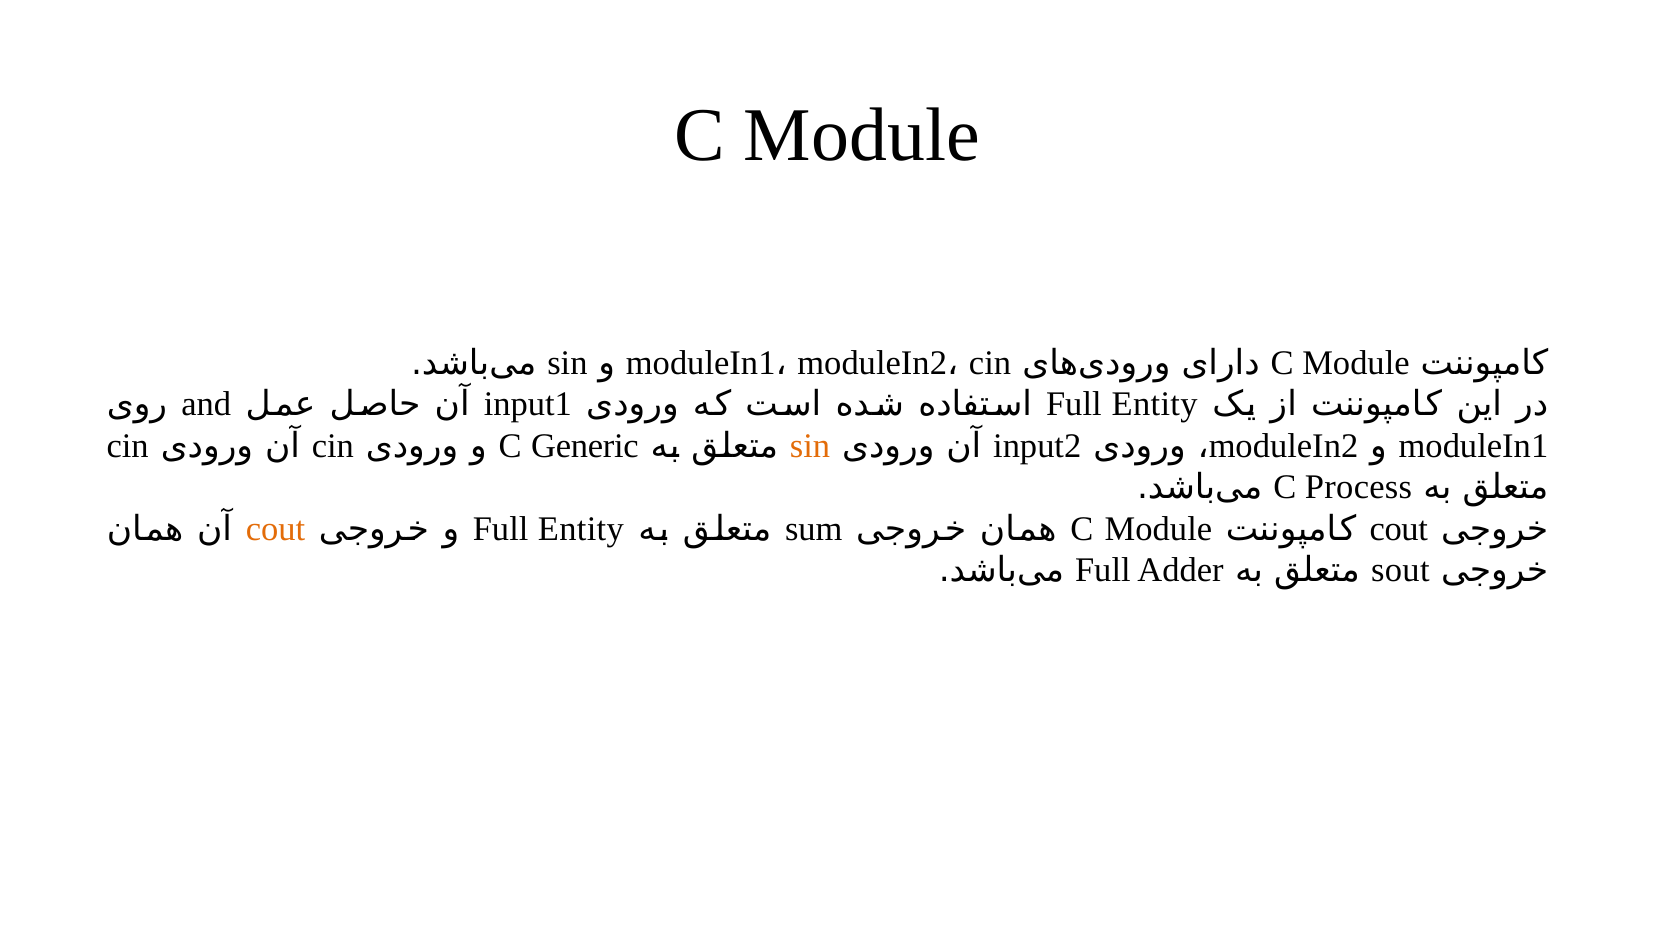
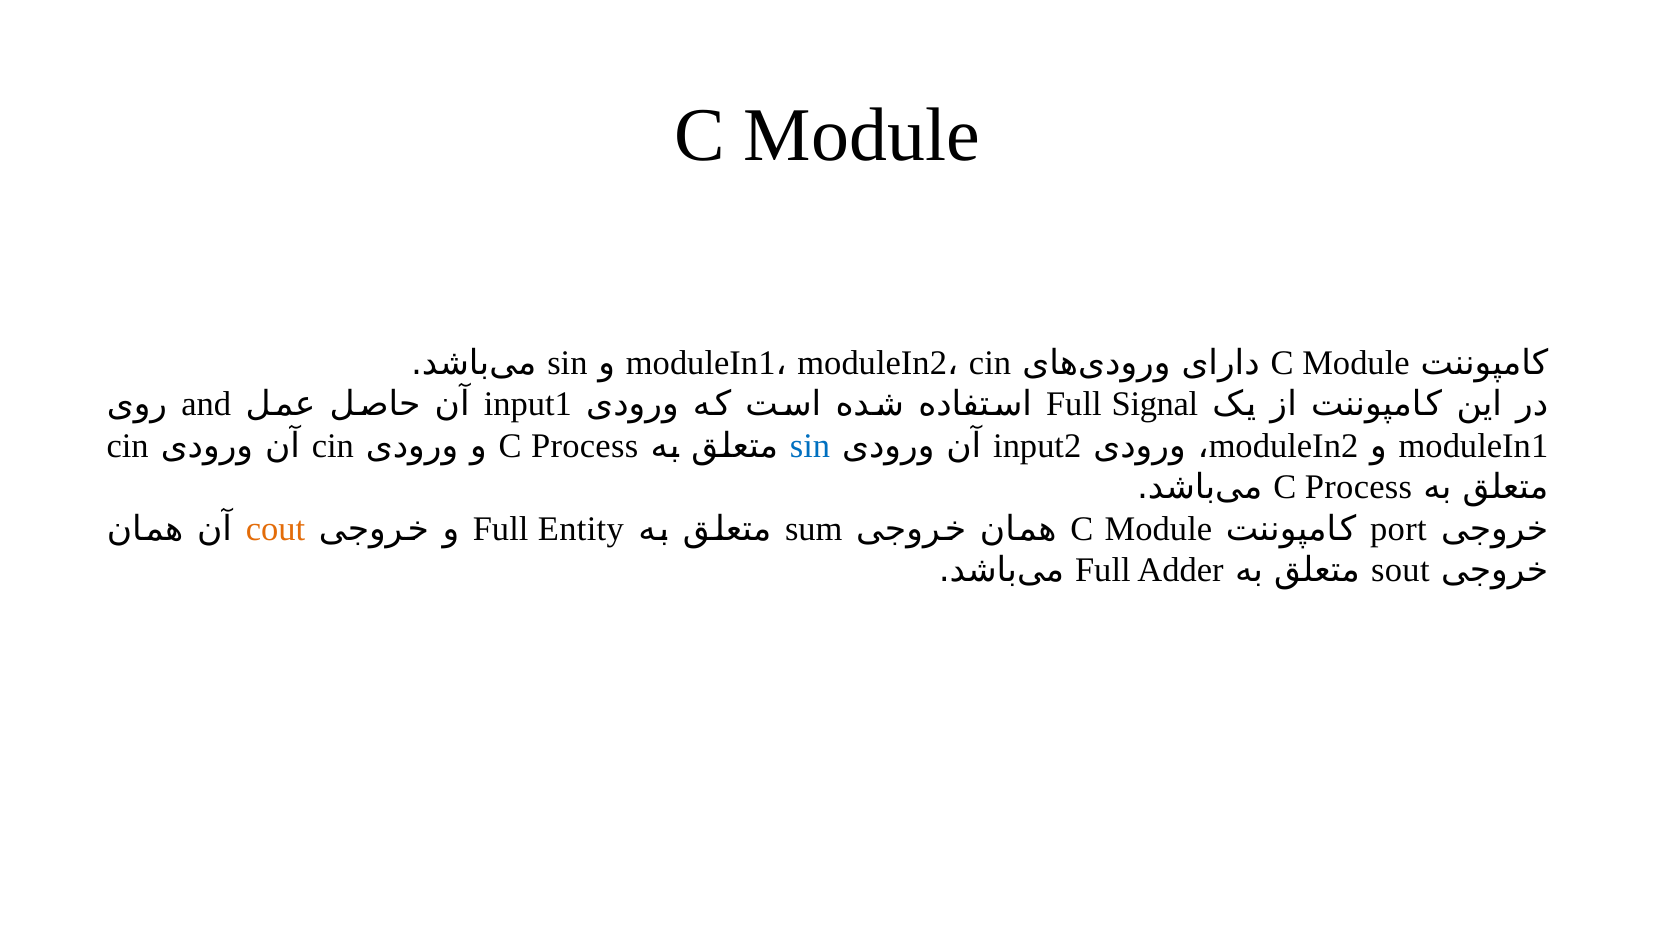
Entity at (1155, 404): Entity -> Signal
Generic at (585, 446): Generic -> Process
sin at (810, 446) colour: orange -> blue
cout at (1399, 529): cout -> port
